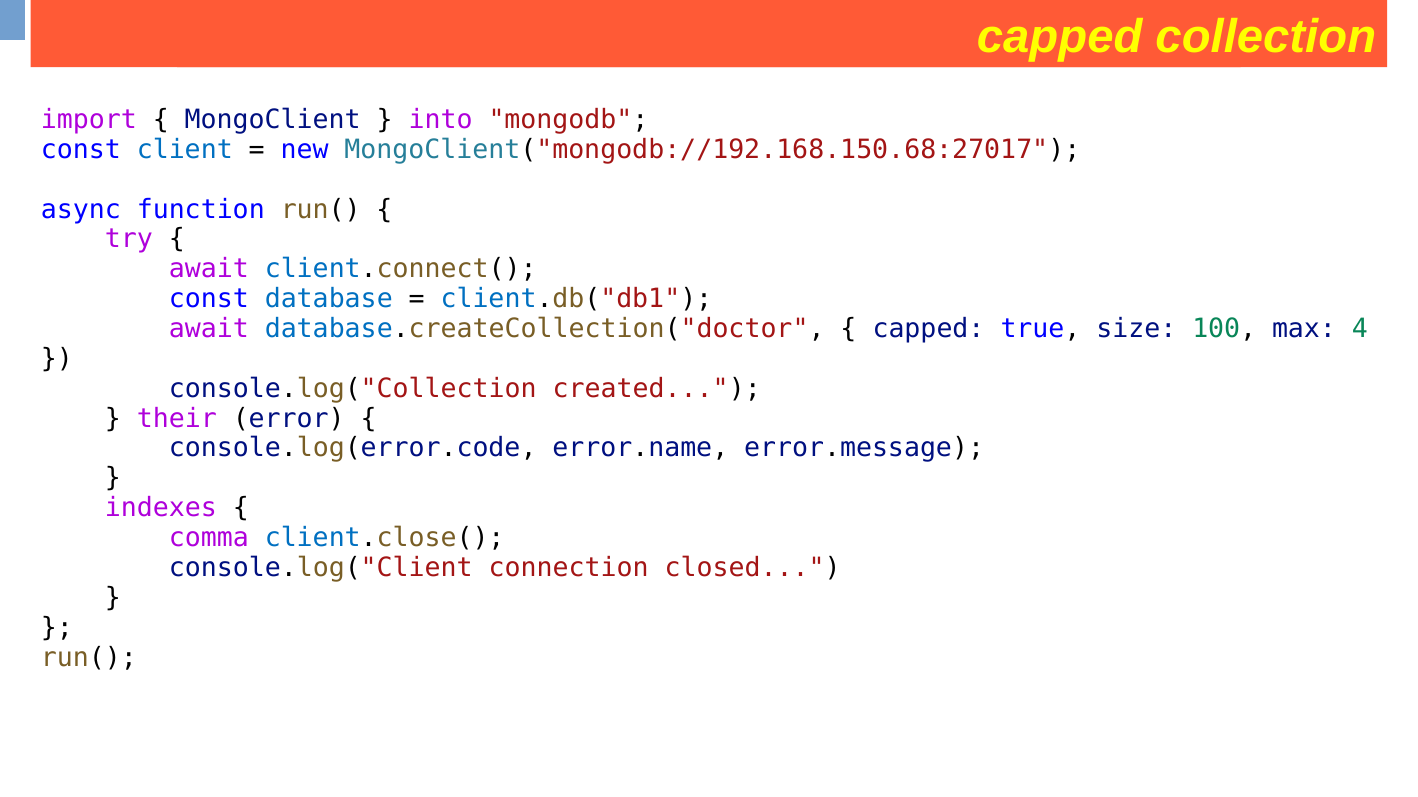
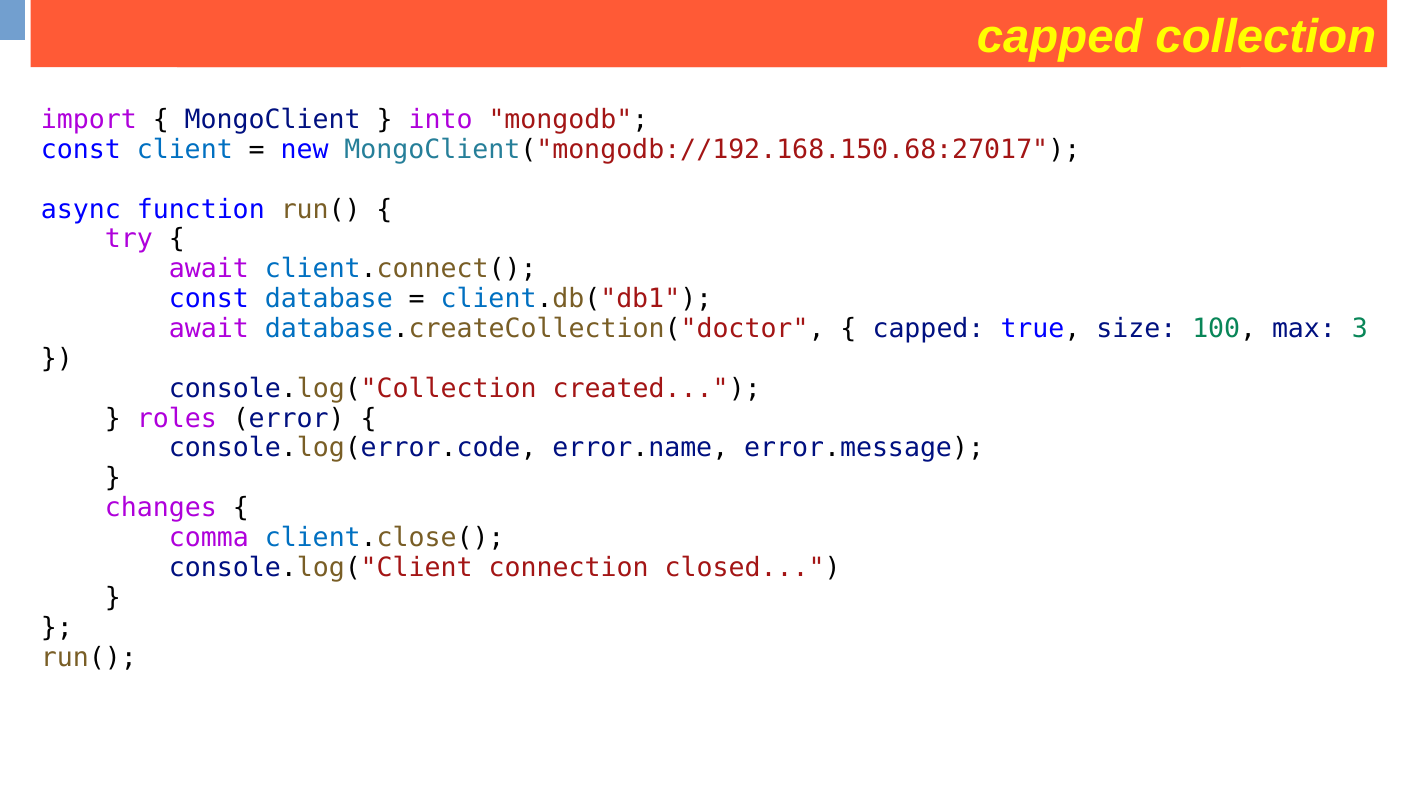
4: 4 -> 3
their: their -> roles
indexes: indexes -> changes
